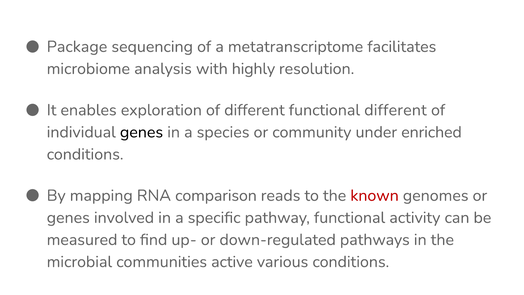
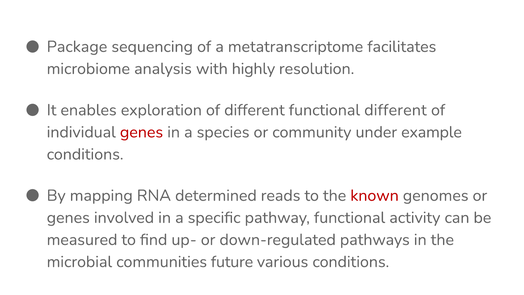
genes at (142, 132) colour: black -> red
enriched: enriched -> example
comparison: comparison -> determined
active: active -> future
